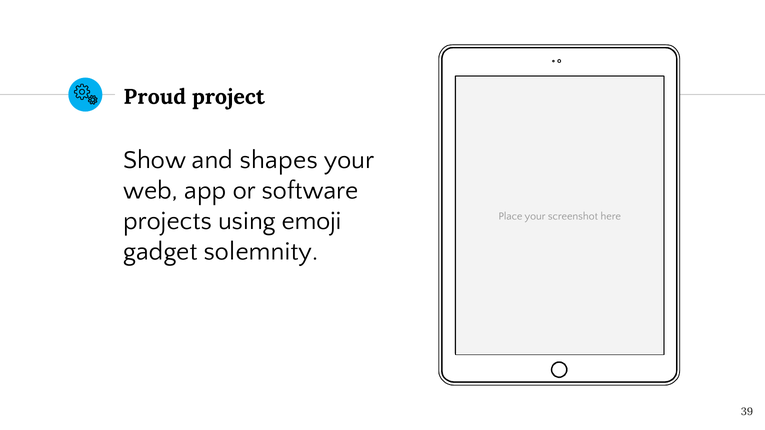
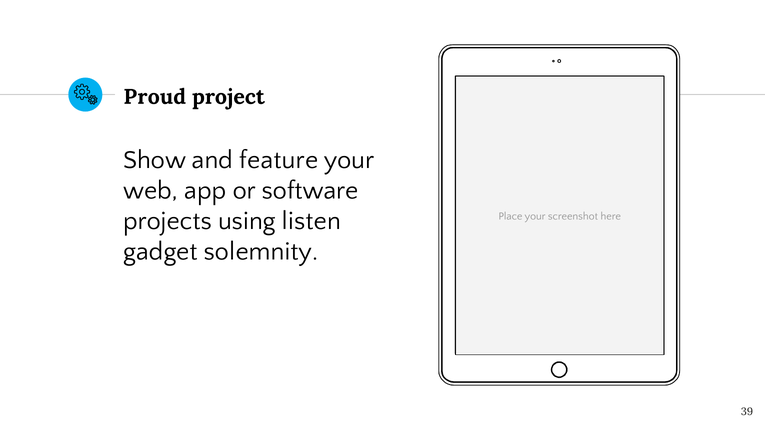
shapes: shapes -> feature
emoji: emoji -> listen
